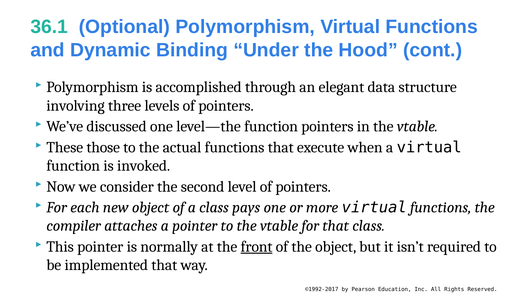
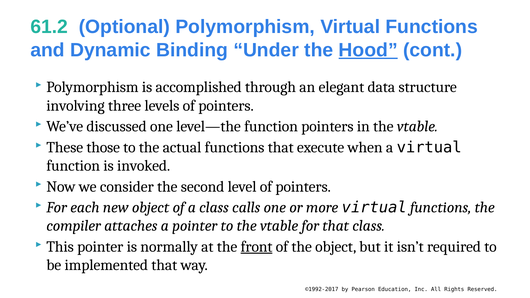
36.1: 36.1 -> 61.2
Hood underline: none -> present
pays: pays -> calls
